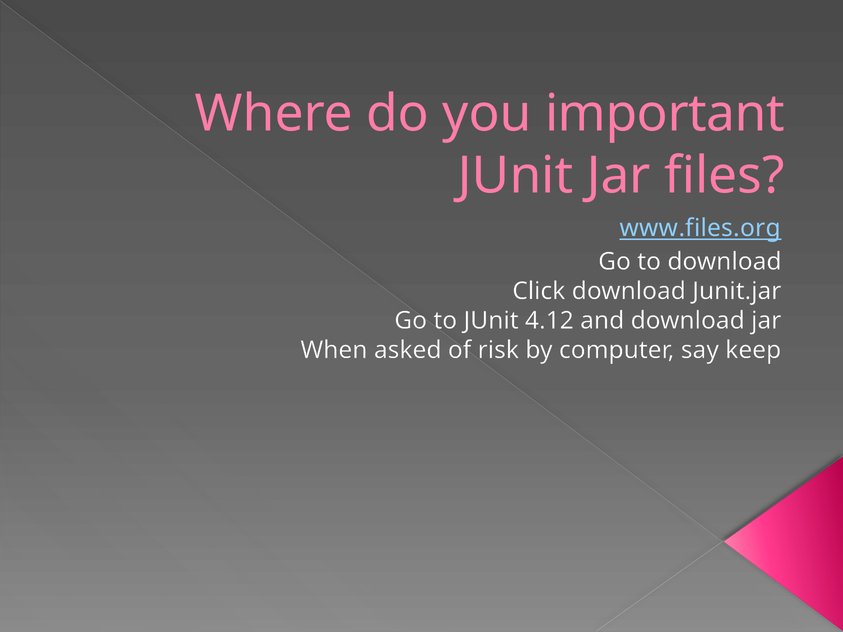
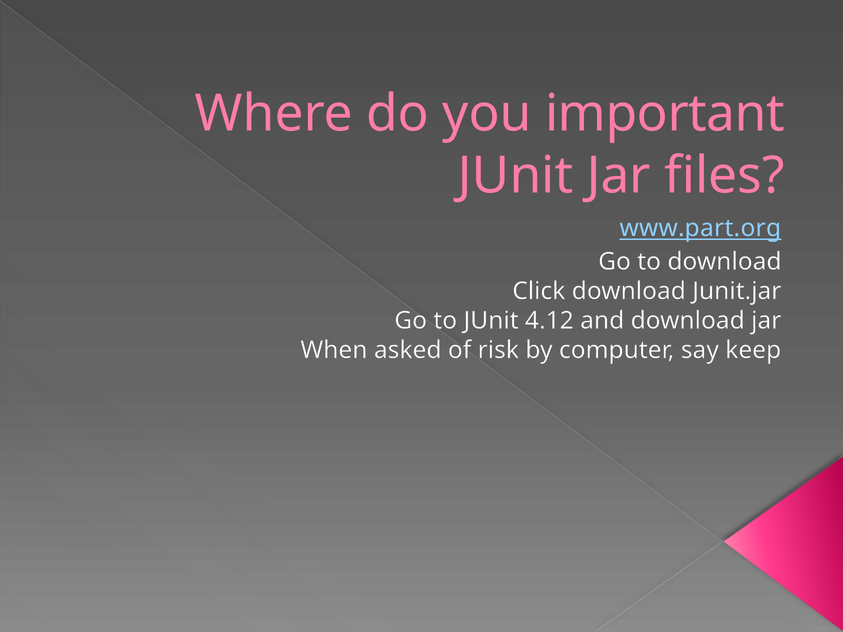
www.files.org: www.files.org -> www.part.org
